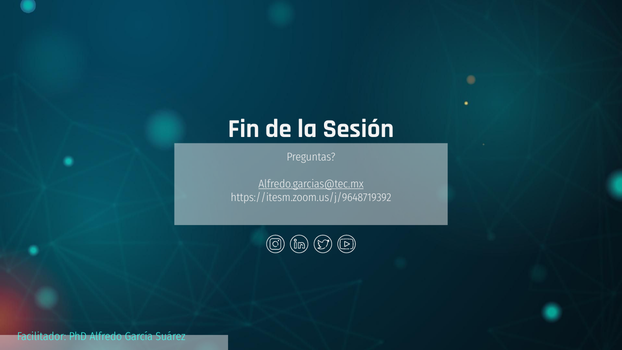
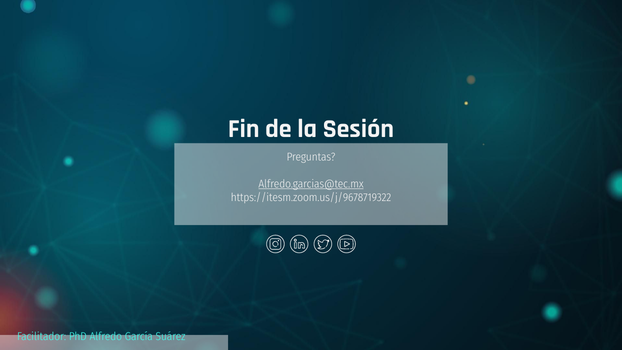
https://itesm.zoom.us/j/9648719392: https://itesm.zoom.us/j/9648719392 -> https://itesm.zoom.us/j/9678719322
